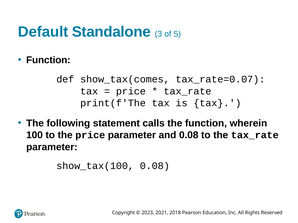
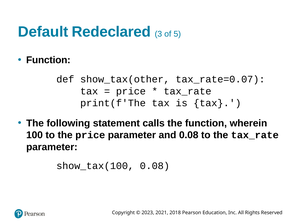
Standalone: Standalone -> Redeclared
show_tax(comes: show_tax(comes -> show_tax(other
